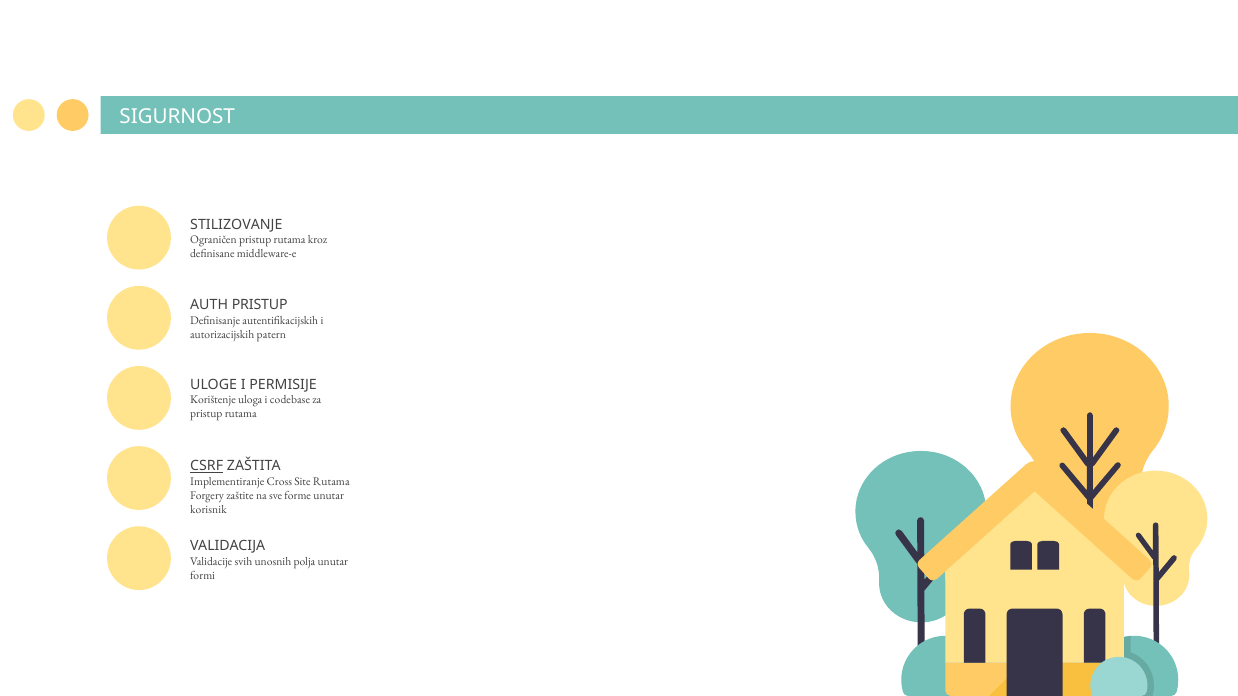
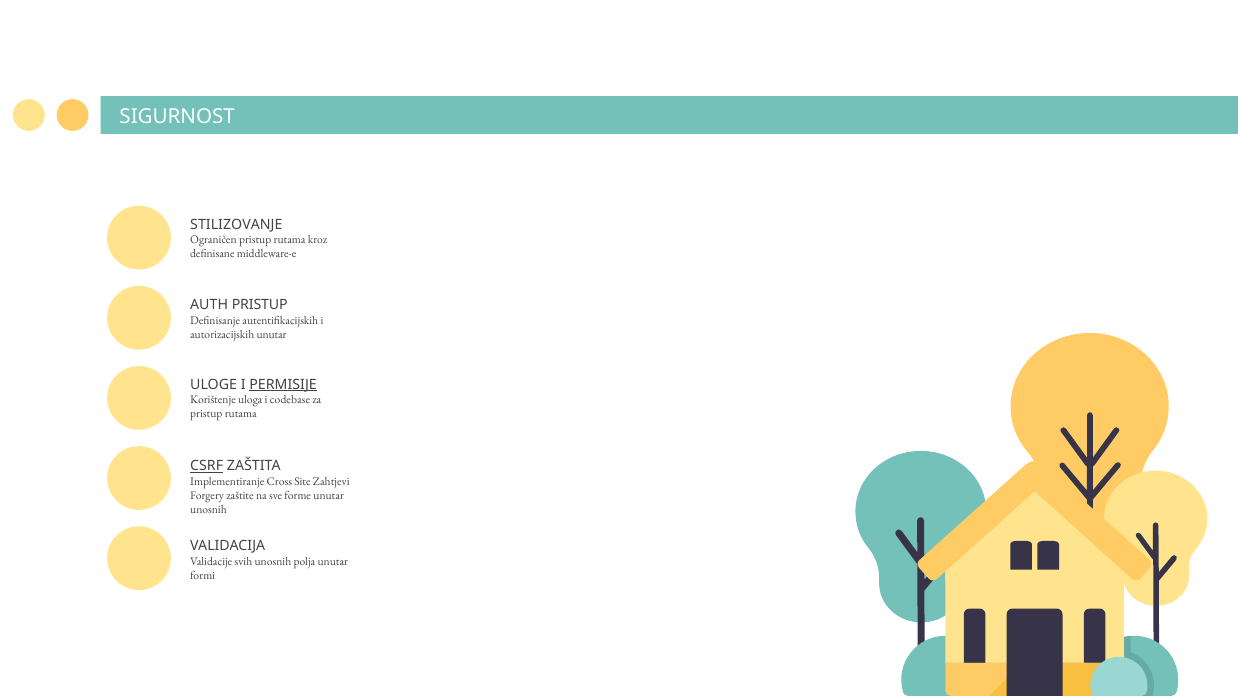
autorizacijskih patern: patern -> unutar
PERMISIJE underline: none -> present
Site Rutama: Rutama -> Zahtjevi
korisnik at (208, 510): korisnik -> unosnih
